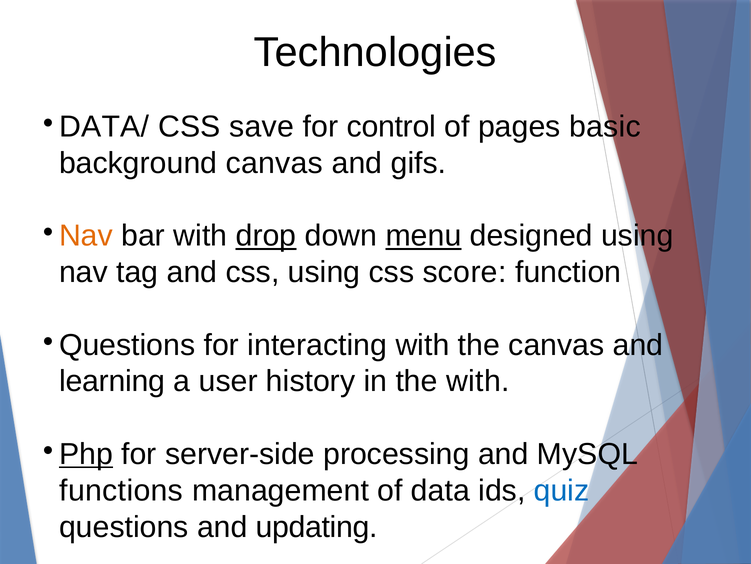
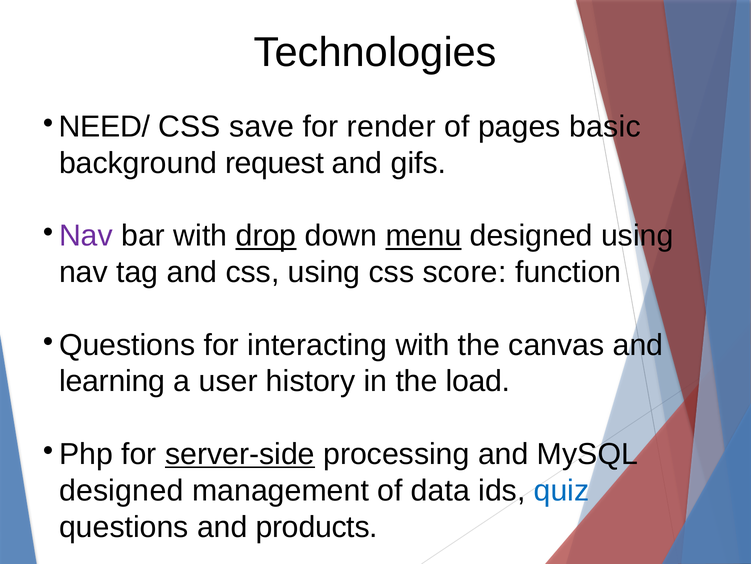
DATA/: DATA/ -> NEED/
control: control -> render
background canvas: canvas -> request
Nav at (86, 236) colour: orange -> purple
the with: with -> load
Php underline: present -> none
server-side underline: none -> present
functions at (121, 490): functions -> designed
updating: updating -> products
